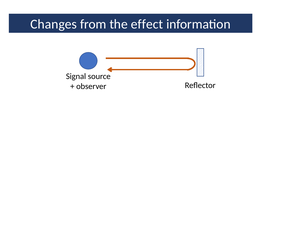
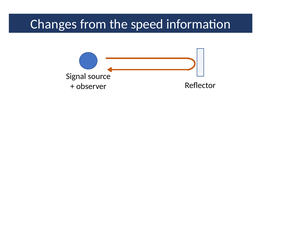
effect: effect -> speed
